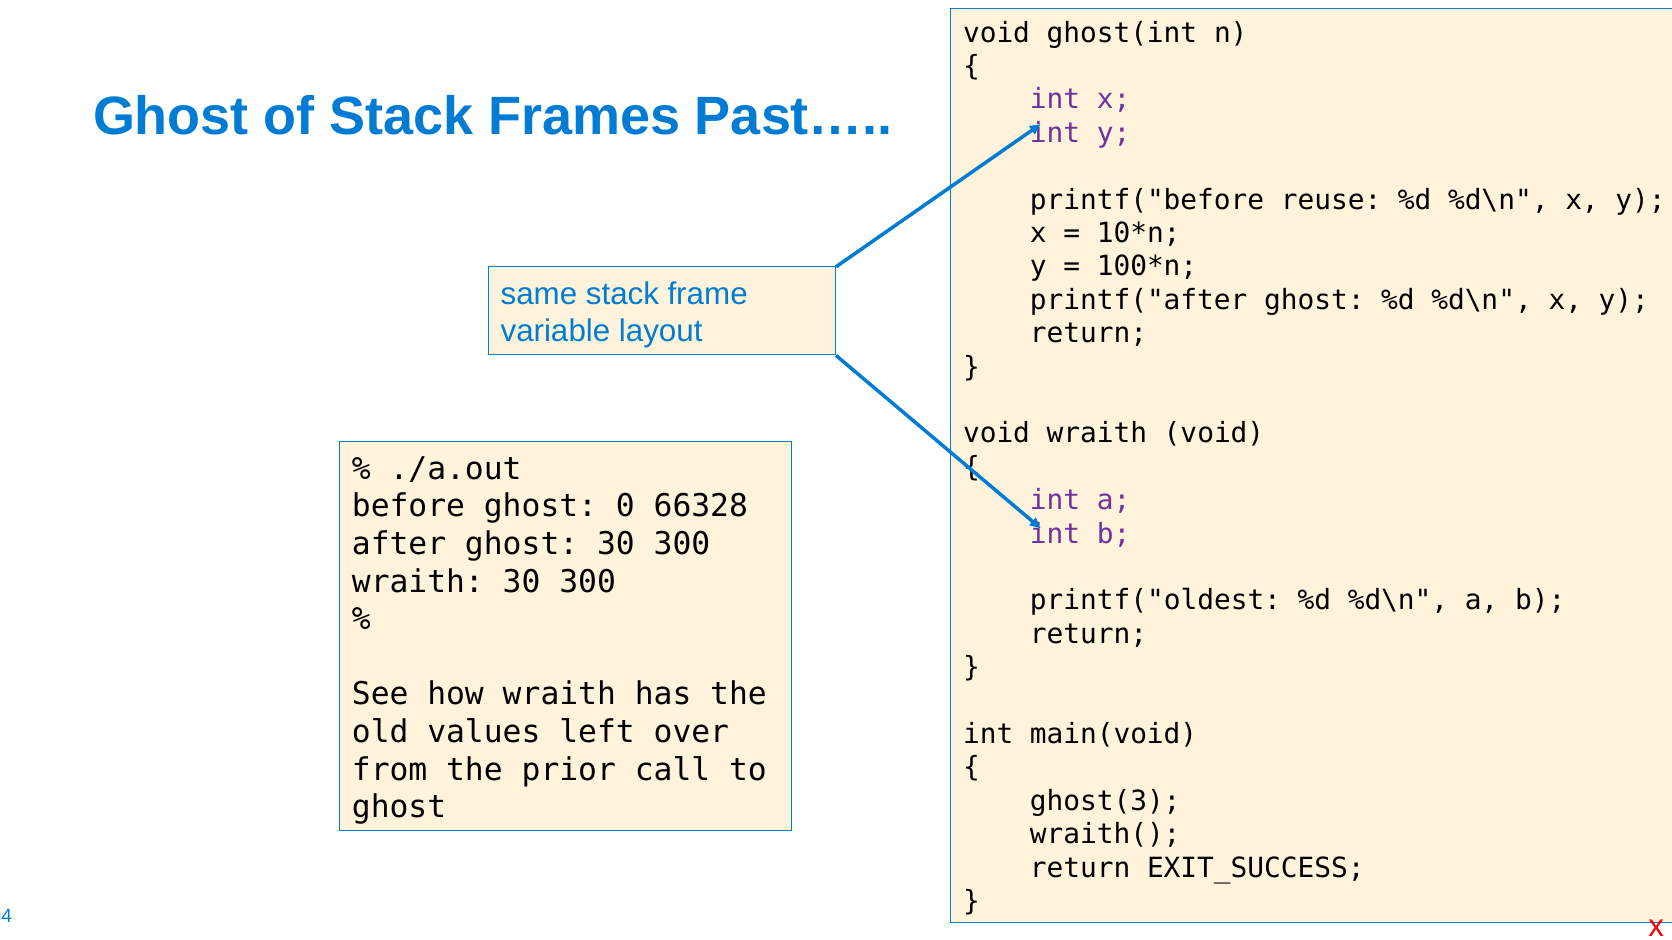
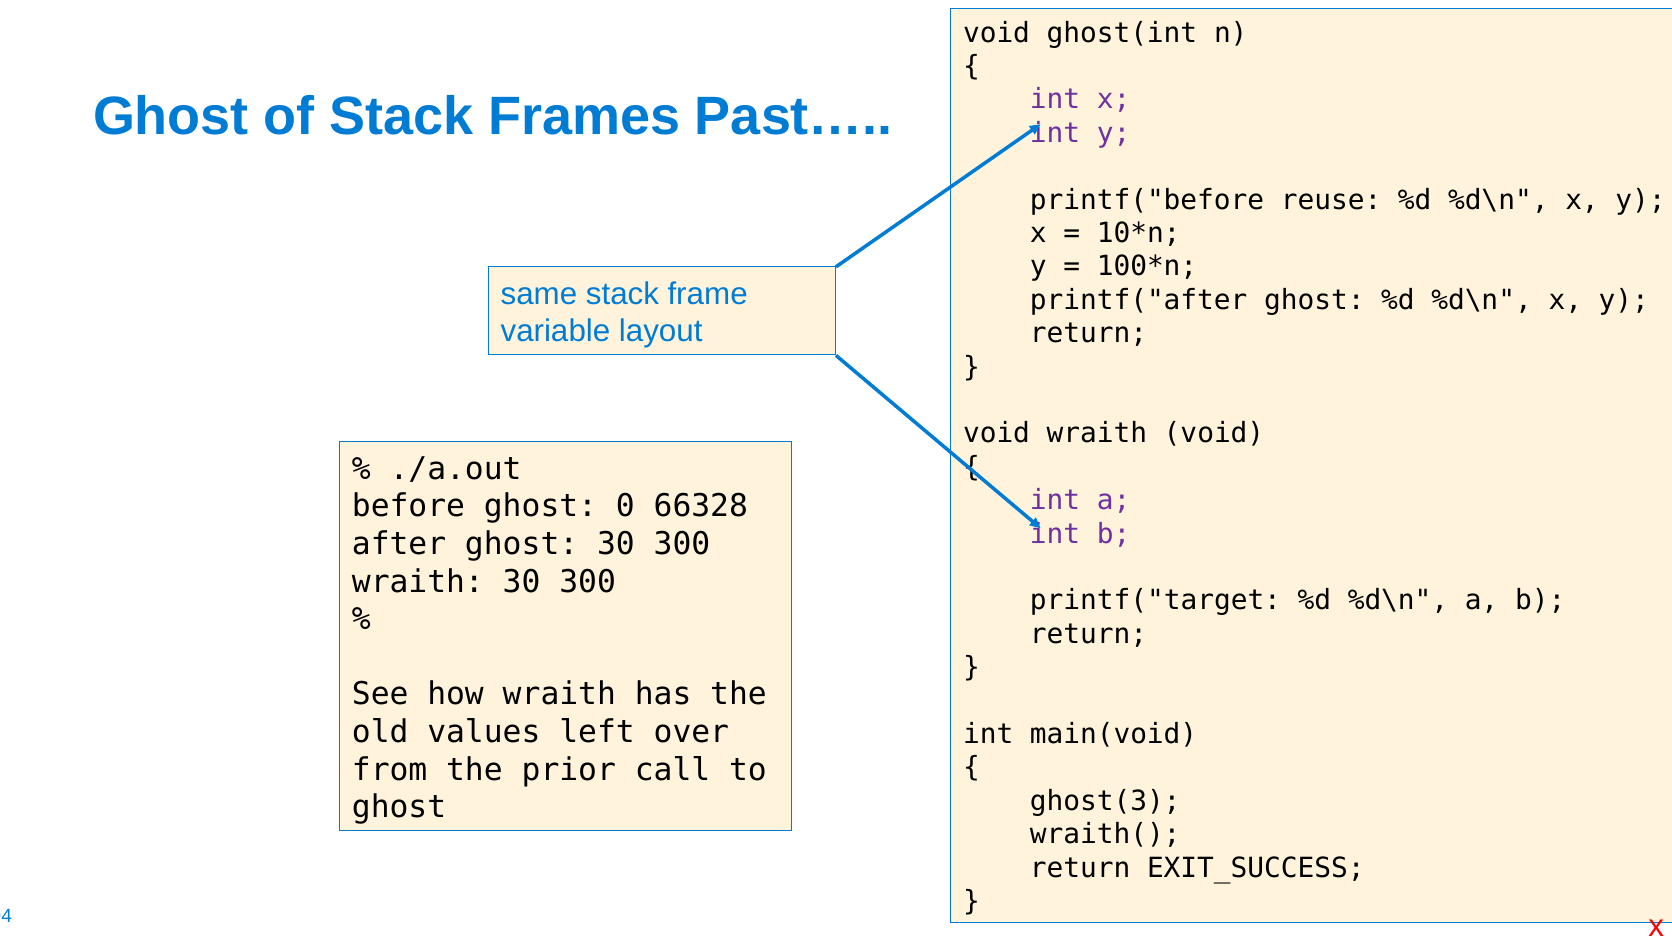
printf("oldest: printf("oldest -> printf("target
